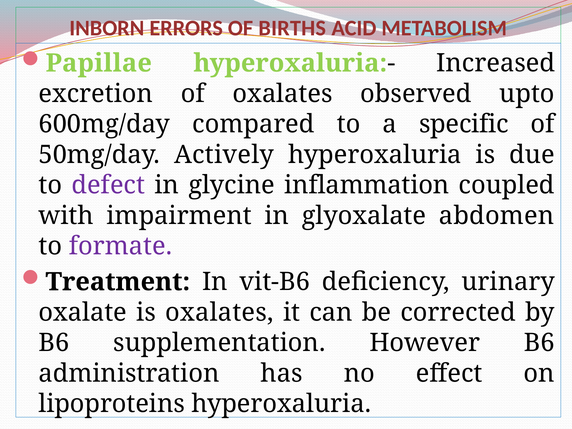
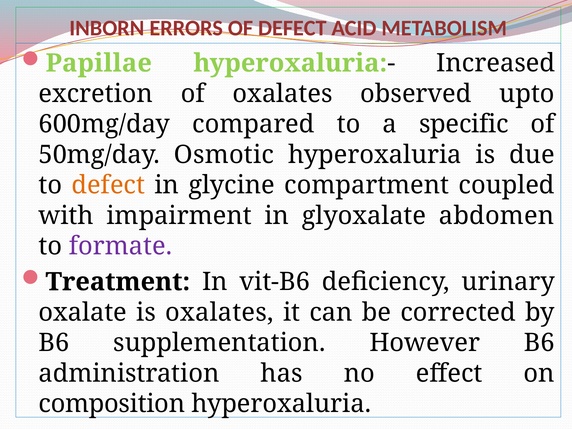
OF BIRTHS: BIRTHS -> DEFECT
Actively: Actively -> Osmotic
defect at (108, 185) colour: purple -> orange
inflammation: inflammation -> compartment
lipoproteins: lipoproteins -> composition
